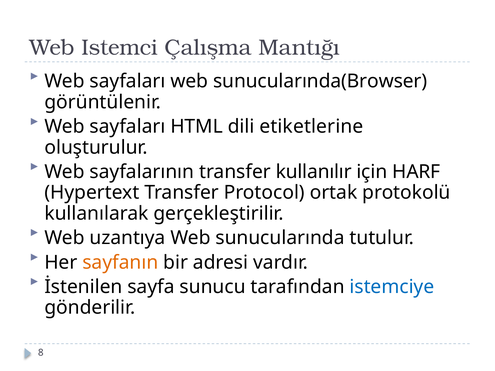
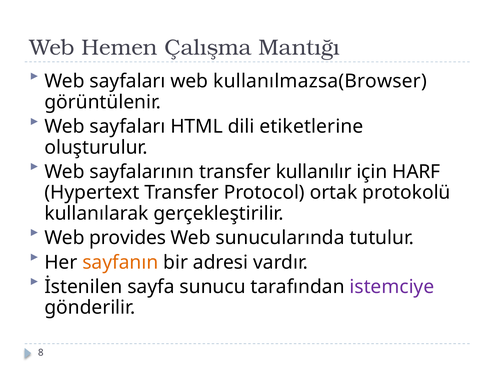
Istemci: Istemci -> Hemen
sunucularında(Browser: sunucularında(Browser -> kullanılmazsa(Browser
uzantıya: uzantıya -> provides
istemciye colour: blue -> purple
